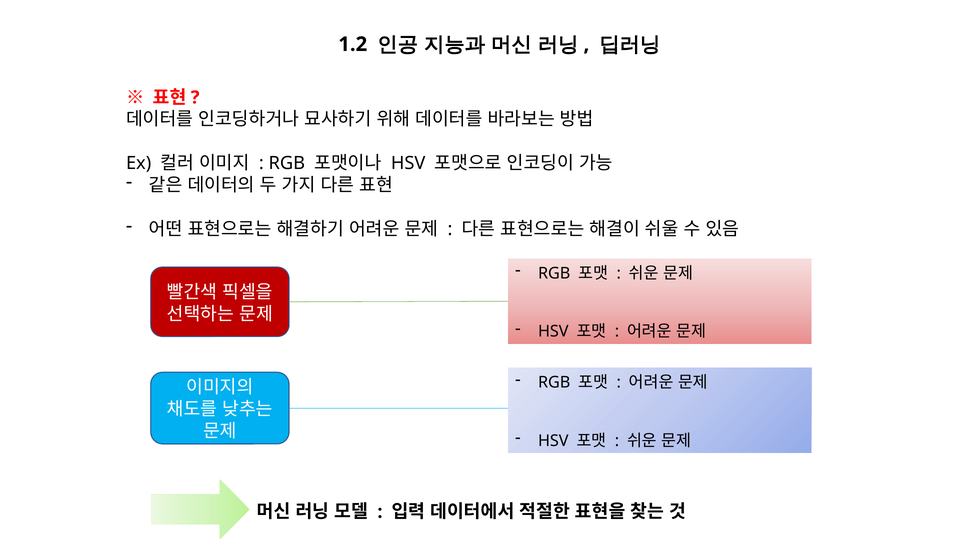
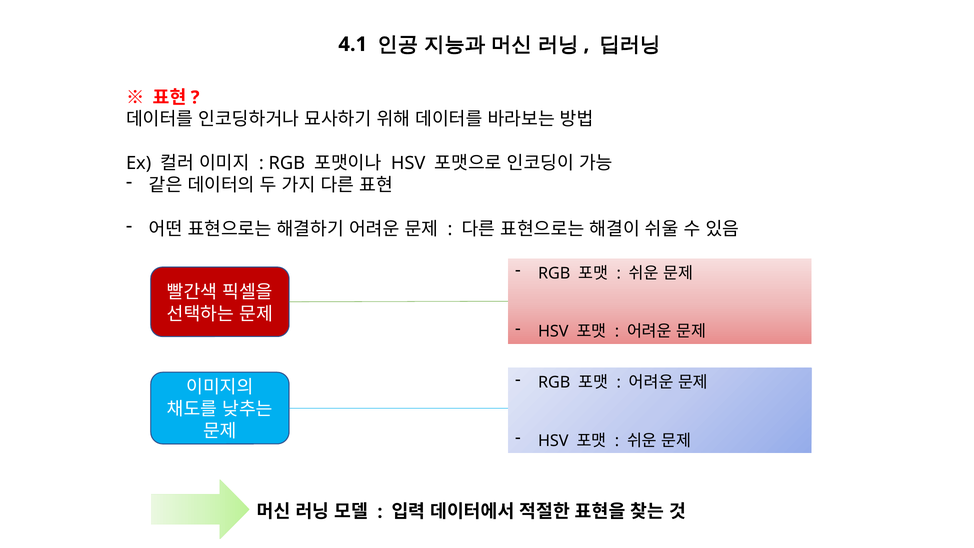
1.2: 1.2 -> 4.1
